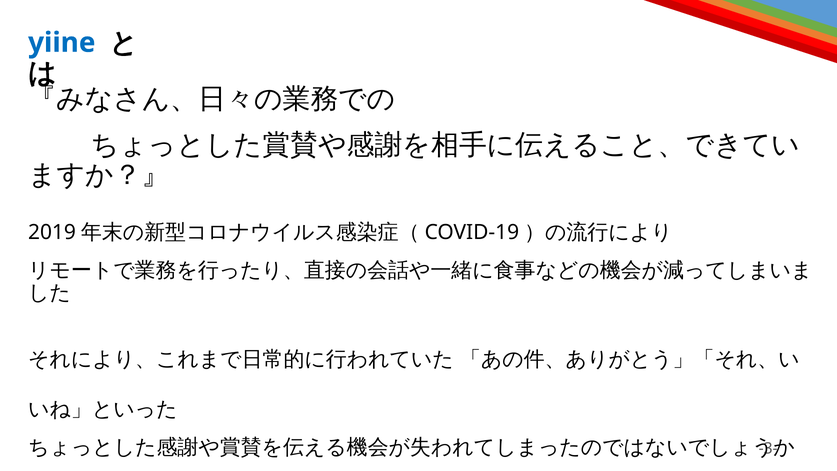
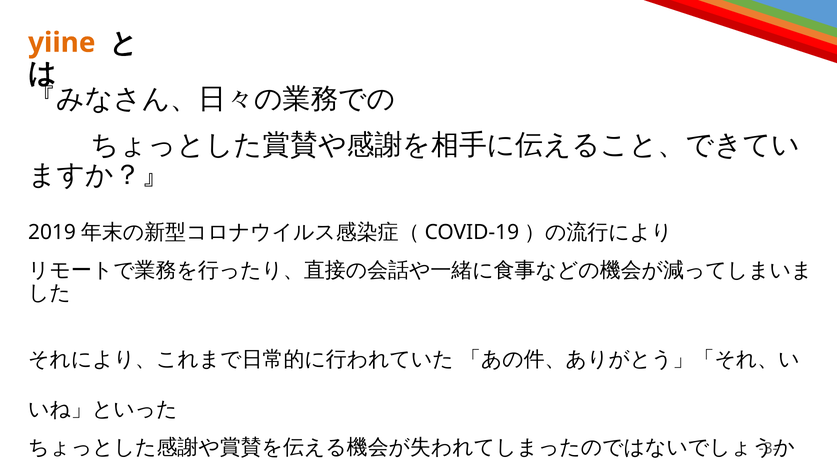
yiine at (62, 43) colour: blue -> orange
